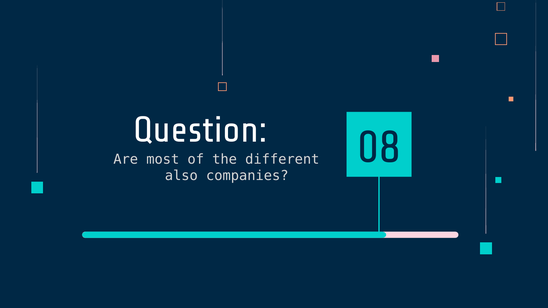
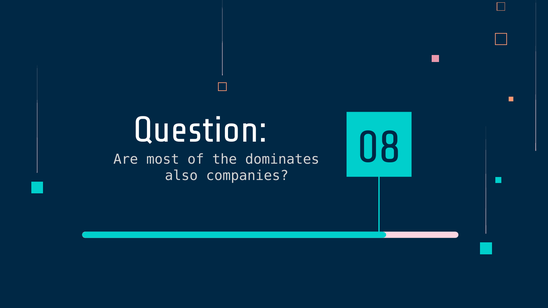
different: different -> dominates
